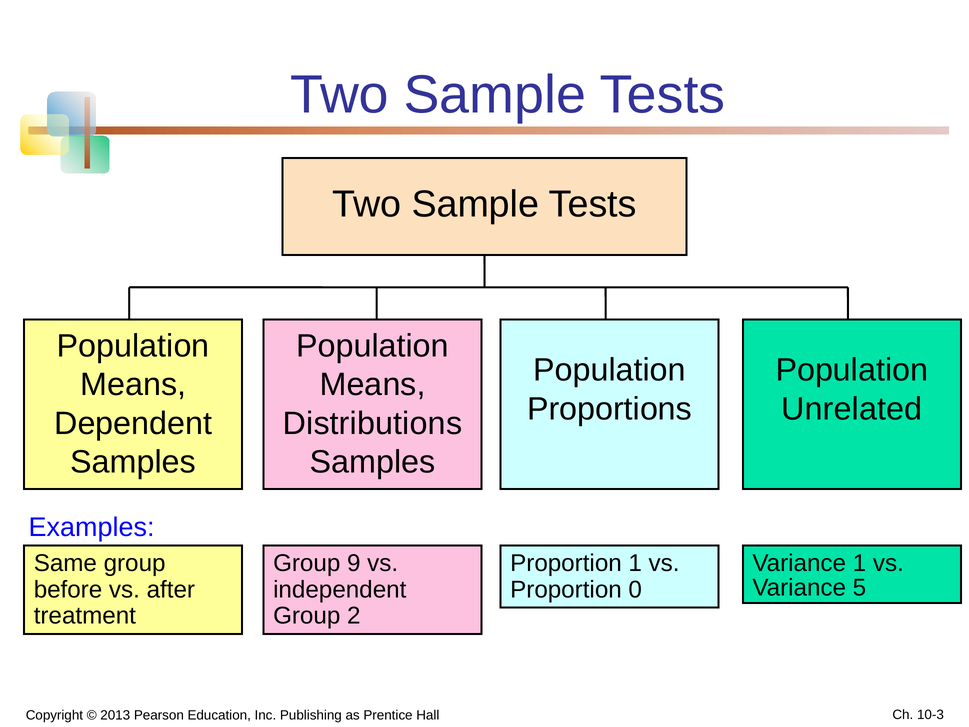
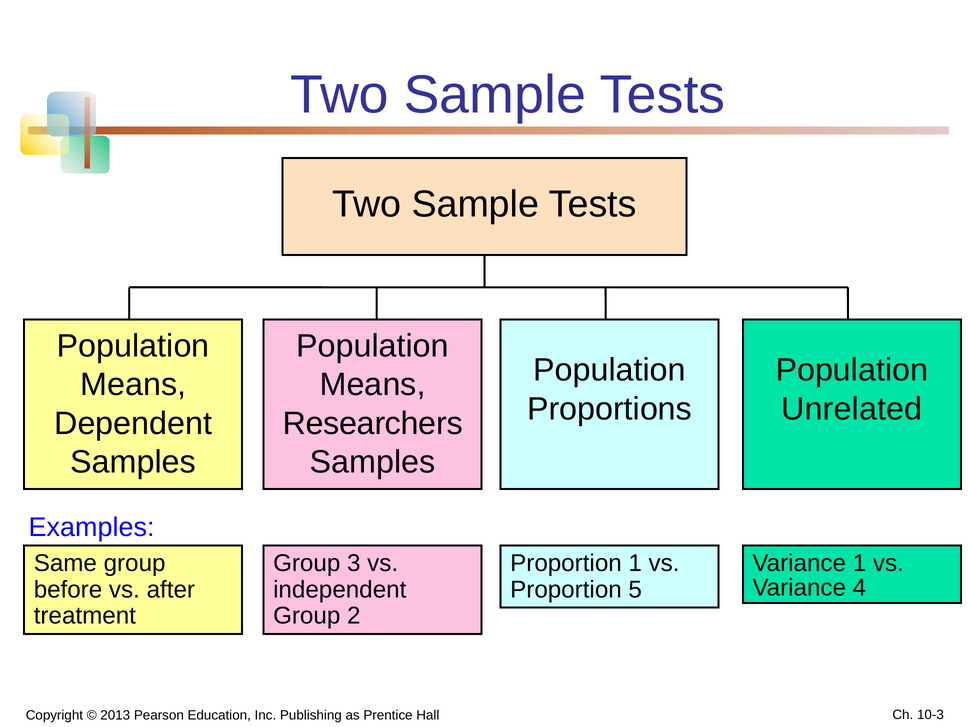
Distributions: Distributions -> Researchers
9: 9 -> 3
5: 5 -> 4
0: 0 -> 5
